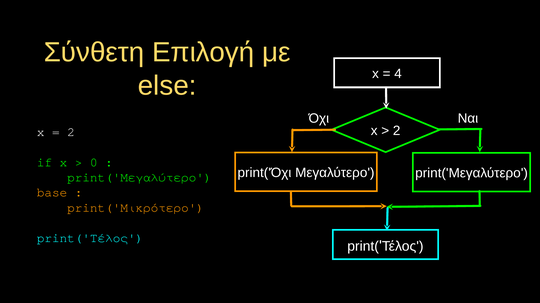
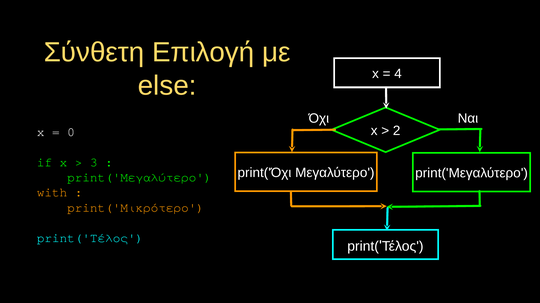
2 at (71, 132): 2 -> 0
0: 0 -> 3
base: base -> with
